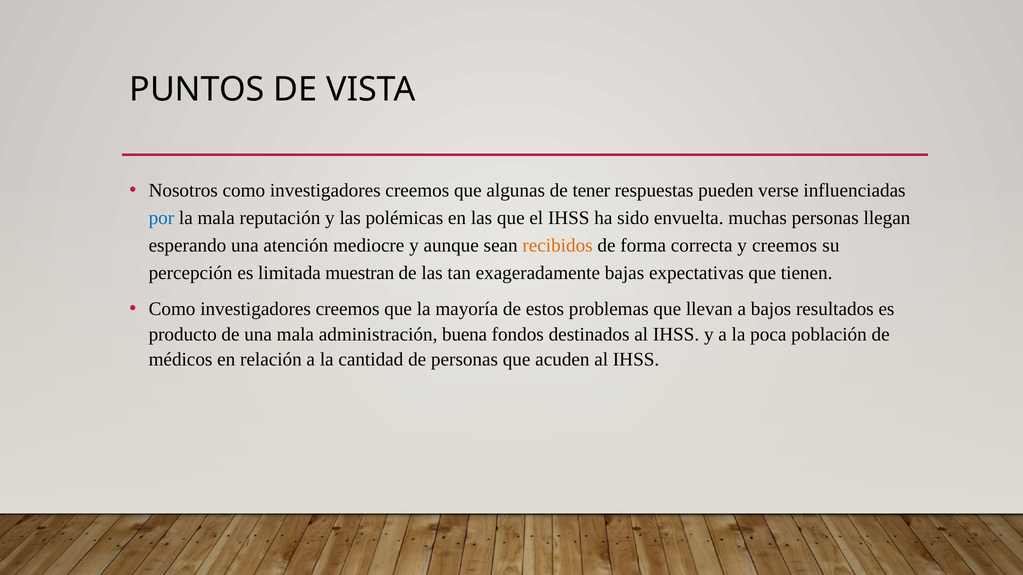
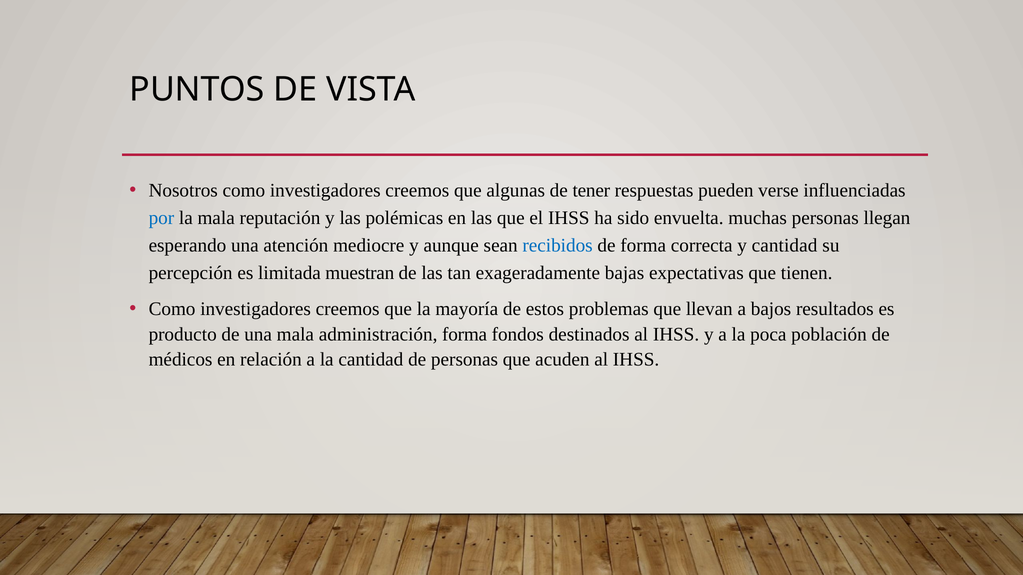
recibidos colour: orange -> blue
y creemos: creemos -> cantidad
administración buena: buena -> forma
